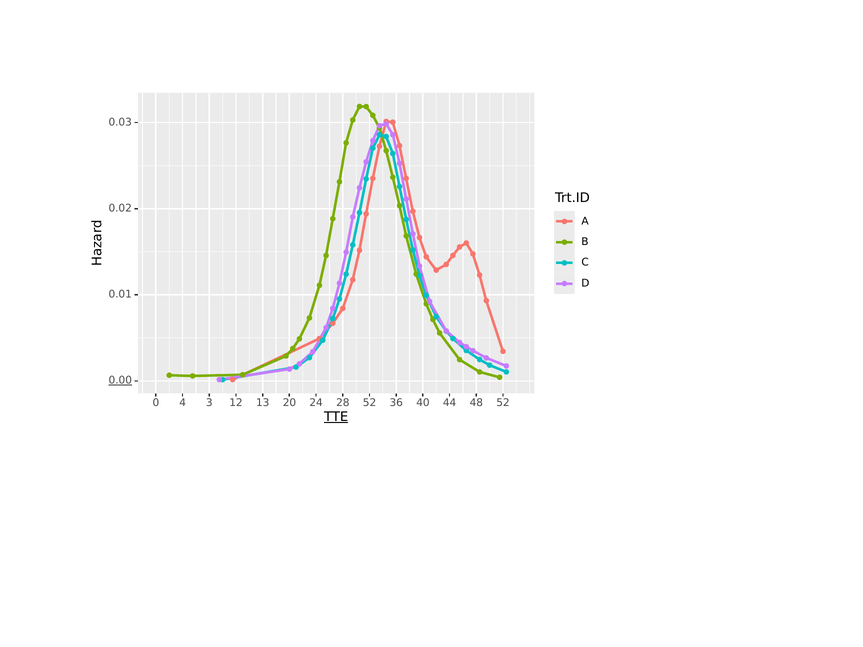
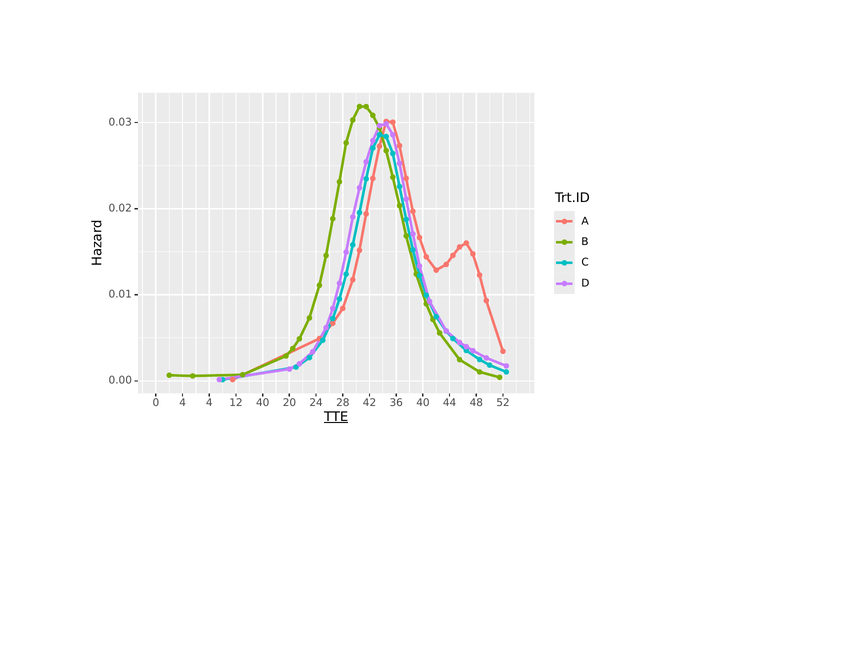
0.00 underline: present -> none
4 3: 3 -> 4
12 13: 13 -> 40
28 52: 52 -> 42
